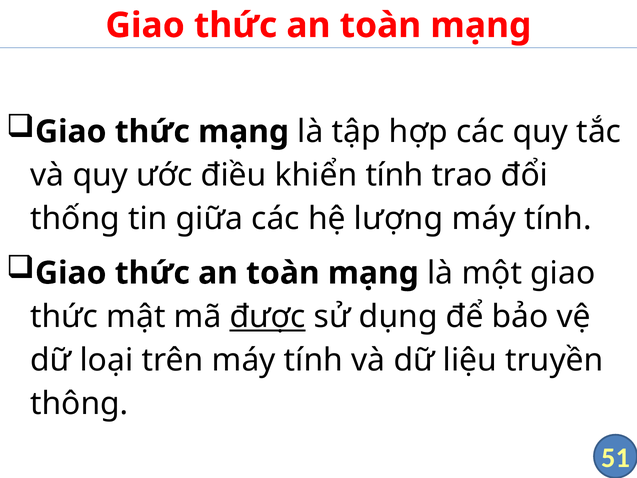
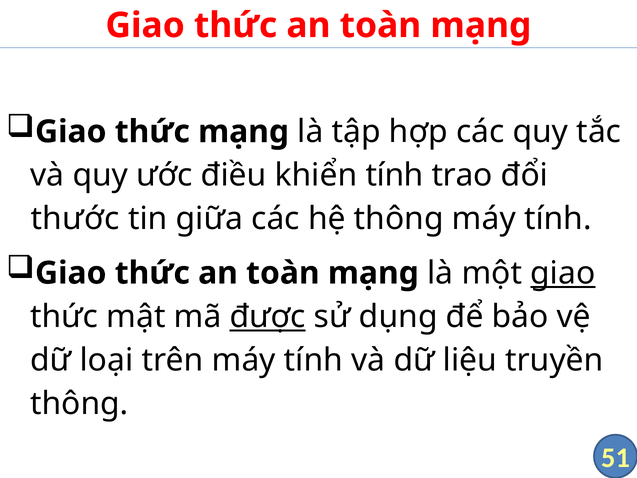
thống: thống -> thước
hệ lượng: lượng -> thông
giao underline: none -> present
